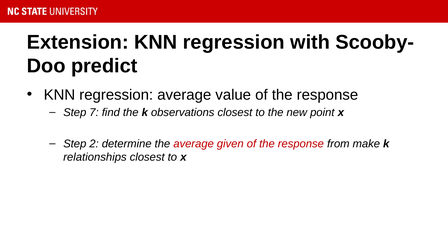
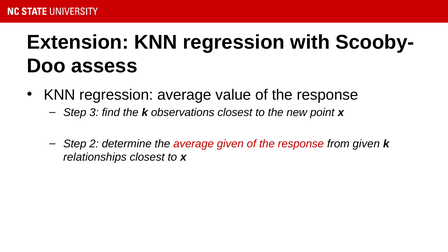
predict: predict -> assess
7: 7 -> 3
from make: make -> given
